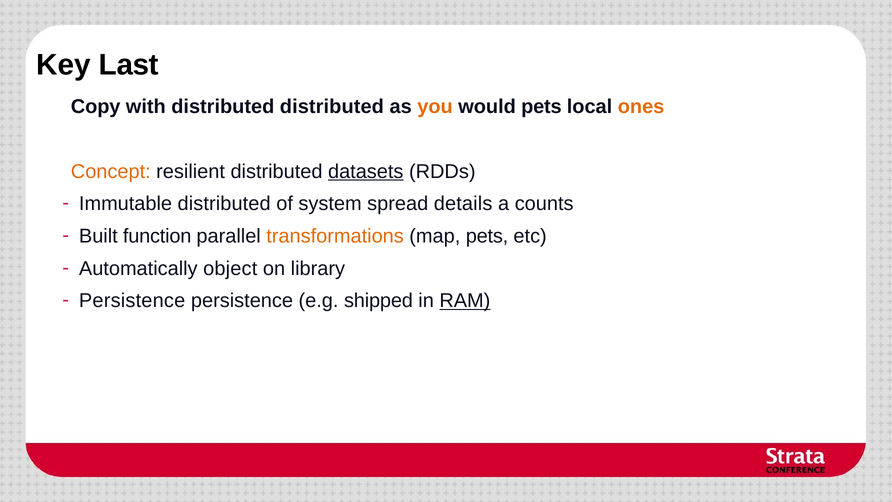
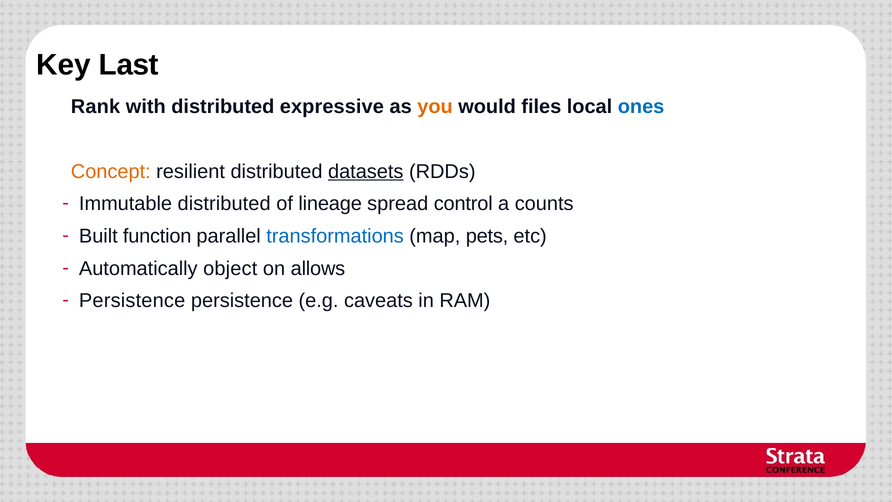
Copy: Copy -> Rank
distributed distributed: distributed -> expressive
would pets: pets -> files
ones colour: orange -> blue
system: system -> lineage
details: details -> control
transformations colour: orange -> blue
library: library -> allows
shipped: shipped -> caveats
RAM underline: present -> none
